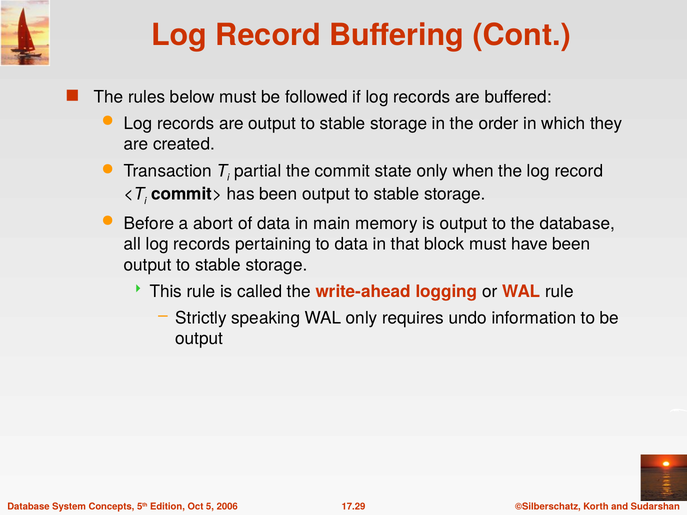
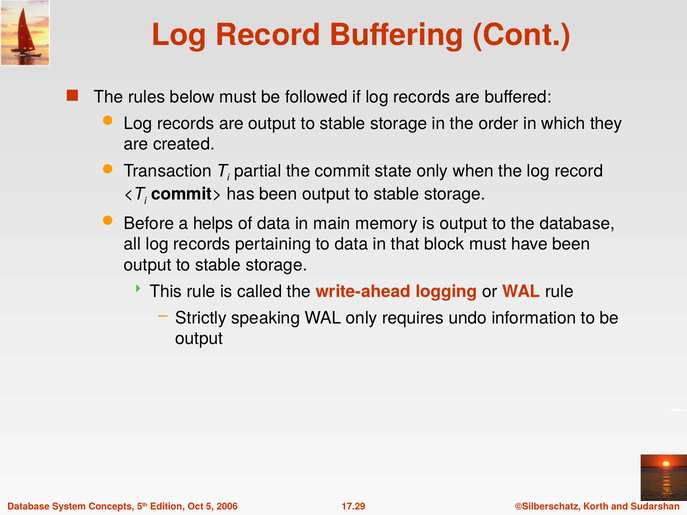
abort: abort -> helps
